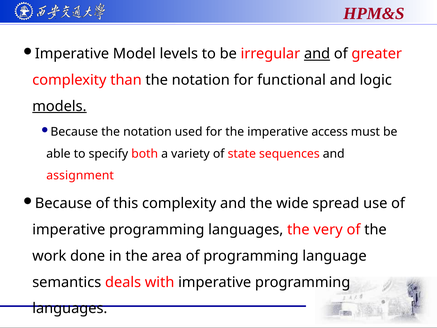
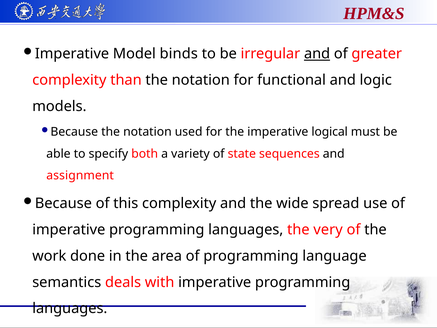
levels: levels -> binds
models underline: present -> none
access: access -> logical
